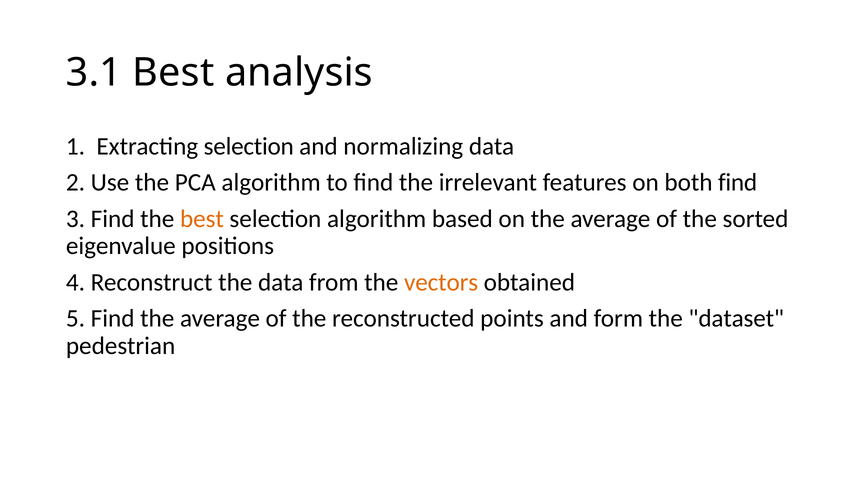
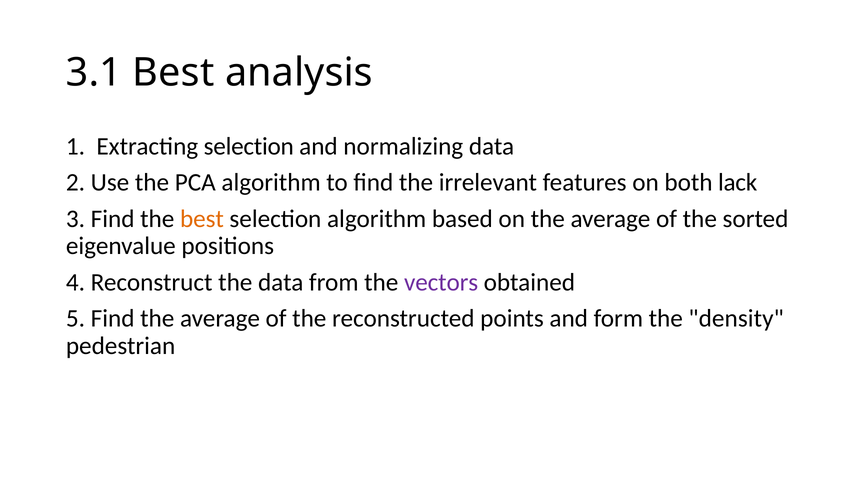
both find: find -> lack
vectors colour: orange -> purple
dataset: dataset -> density
